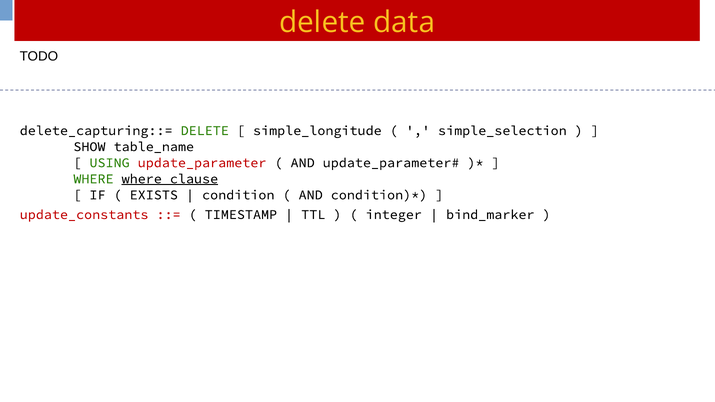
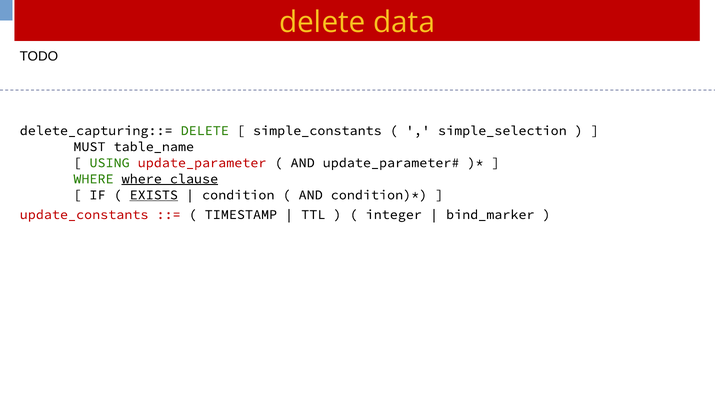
simple_longitude: simple_longitude -> simple_constants
SHOW: SHOW -> MUST
EXISTS underline: none -> present
